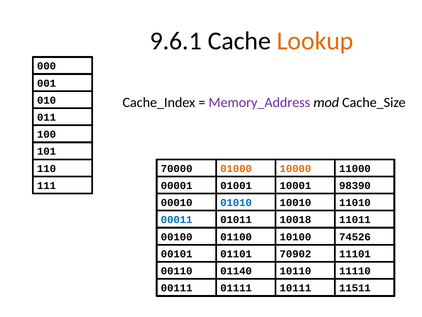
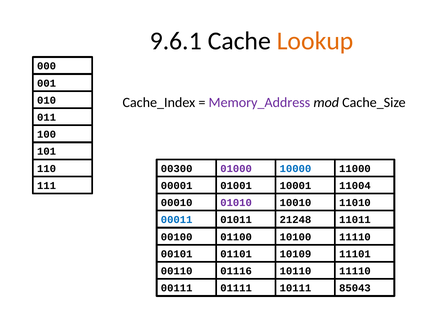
70000: 70000 -> 00300
01000 colour: orange -> purple
10000 colour: orange -> blue
98390: 98390 -> 11004
01010 colour: blue -> purple
10018: 10018 -> 21248
74526 at (355, 236): 74526 -> 11110
70902: 70902 -> 10109
01140: 01140 -> 01116
11511: 11511 -> 85043
